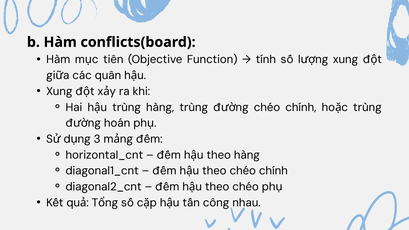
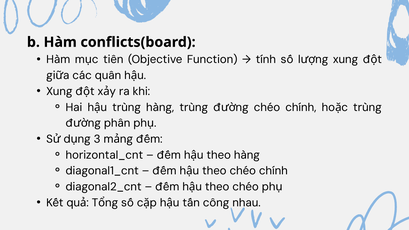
hoán: hoán -> phân
